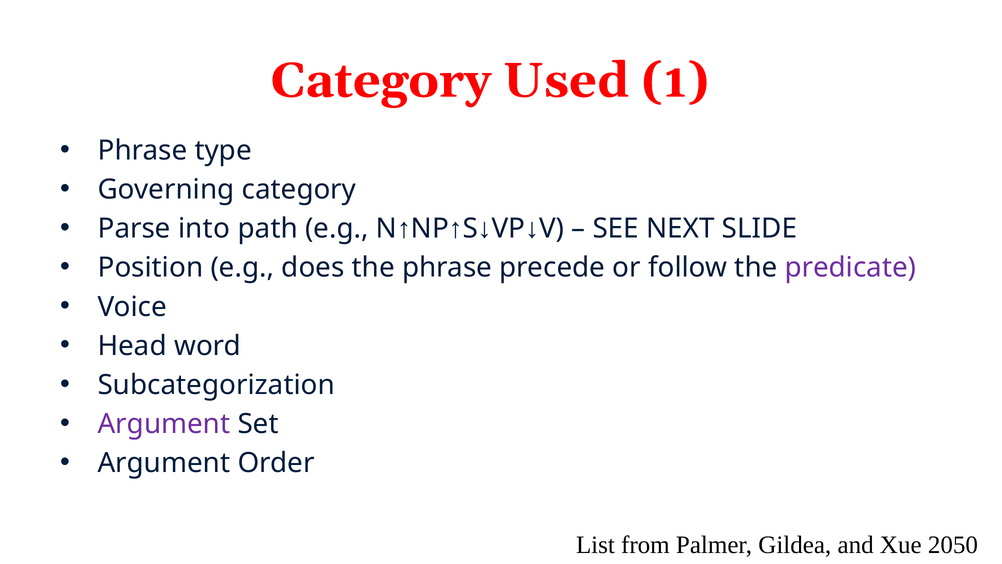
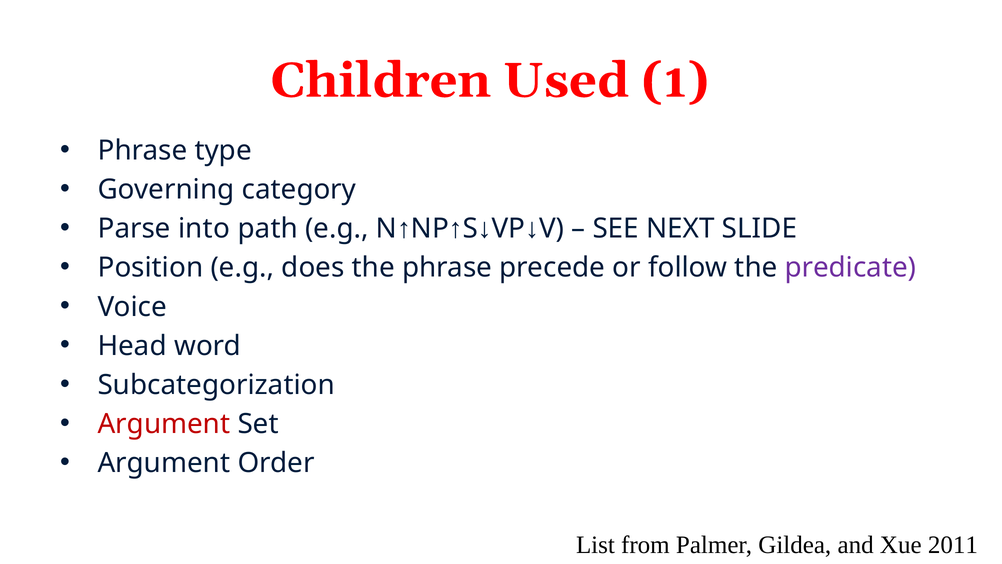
Category at (381, 81): Category -> Children
Argument at (164, 424) colour: purple -> red
2050: 2050 -> 2011
